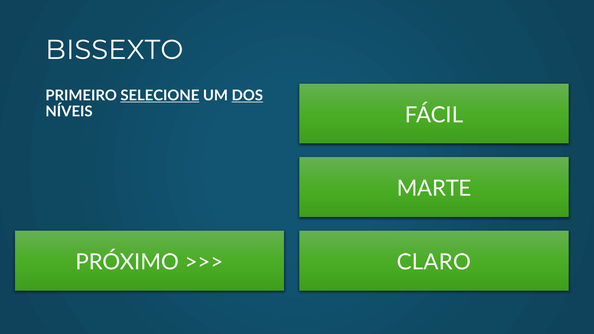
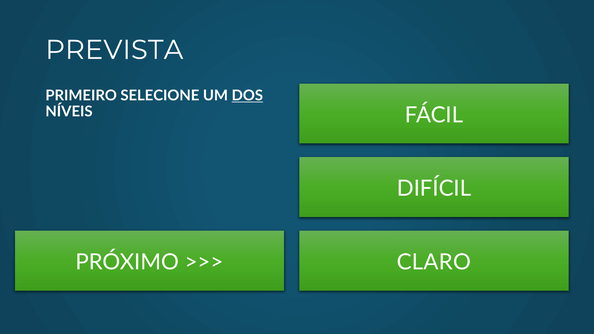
BISSEXTO: BISSEXTO -> PREVISTA
SELECIONE underline: present -> none
MARTE: MARTE -> DIFÍCIL
